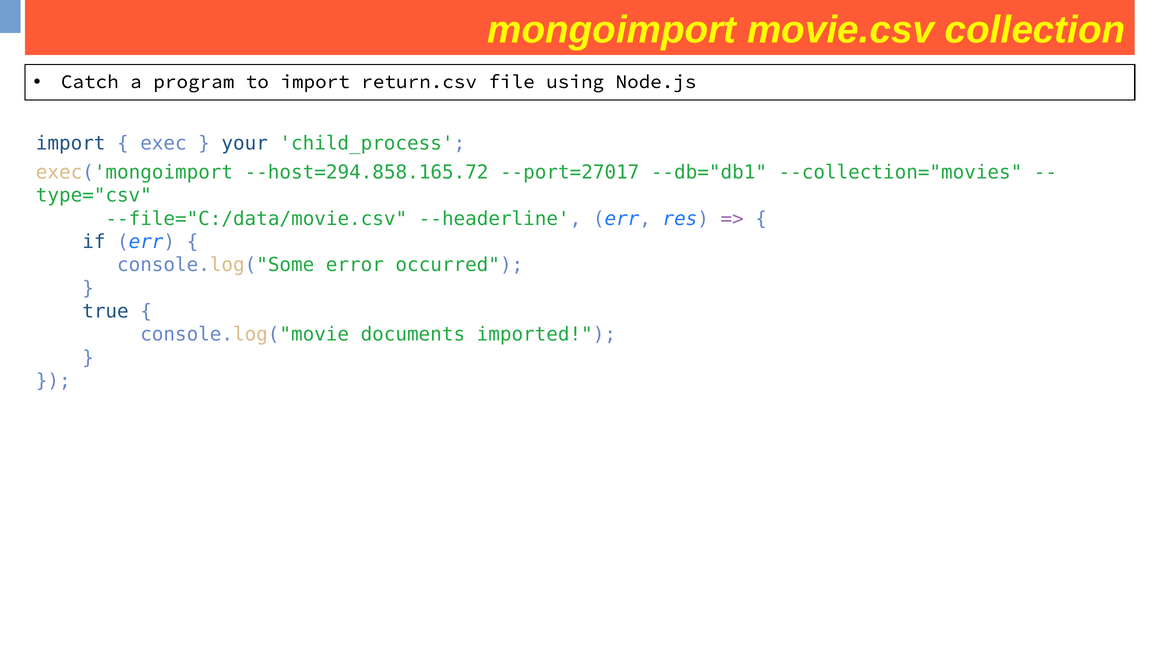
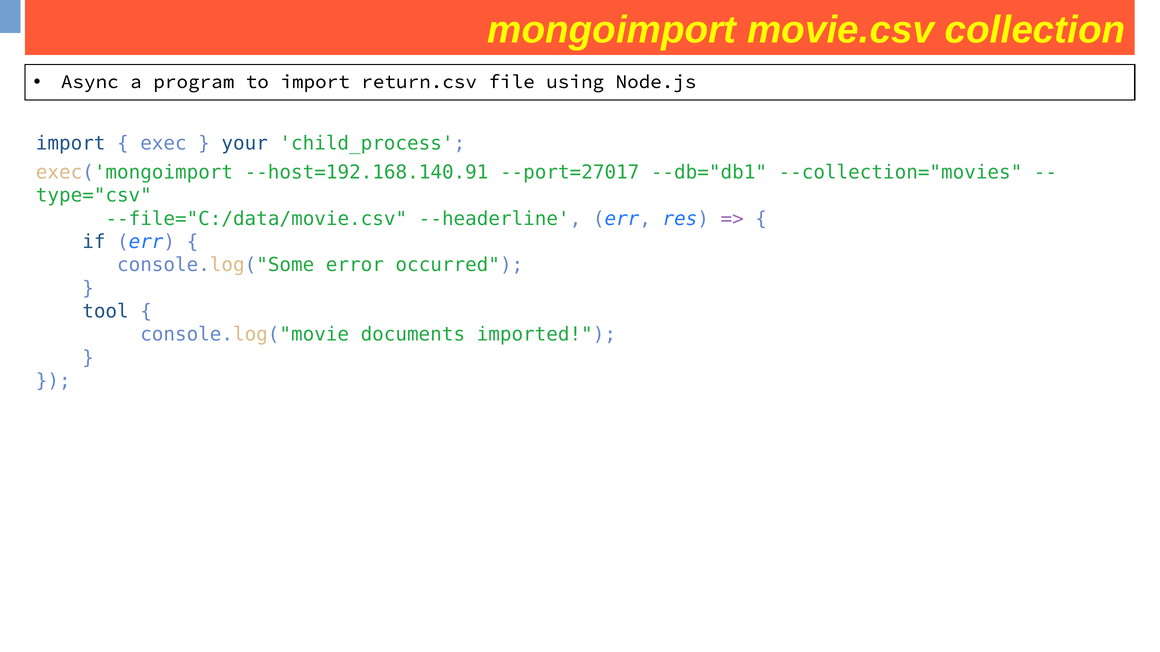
Catch: Catch -> Async
--host=294.858.165.72: --host=294.858.165.72 -> --host=192.168.140.91
true: true -> tool
